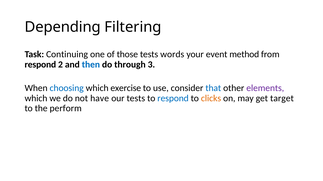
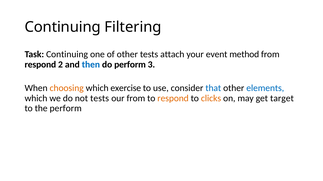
Depending at (63, 27): Depending -> Continuing
of those: those -> other
words: words -> attach
do through: through -> perform
choosing colour: blue -> orange
elements colour: purple -> blue
not have: have -> tests
our tests: tests -> from
respond at (173, 99) colour: blue -> orange
